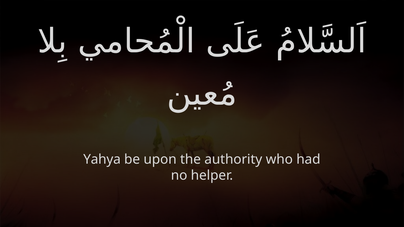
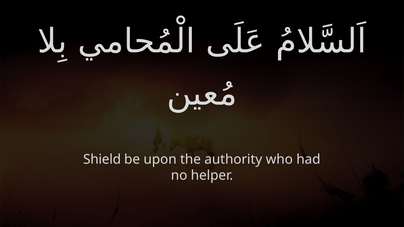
Yahya: Yahya -> Shield
